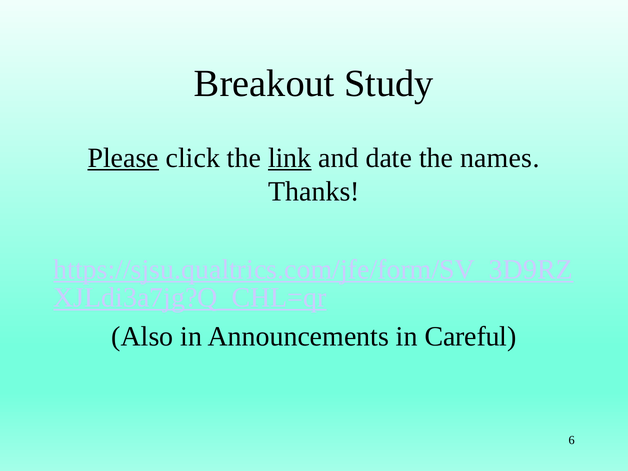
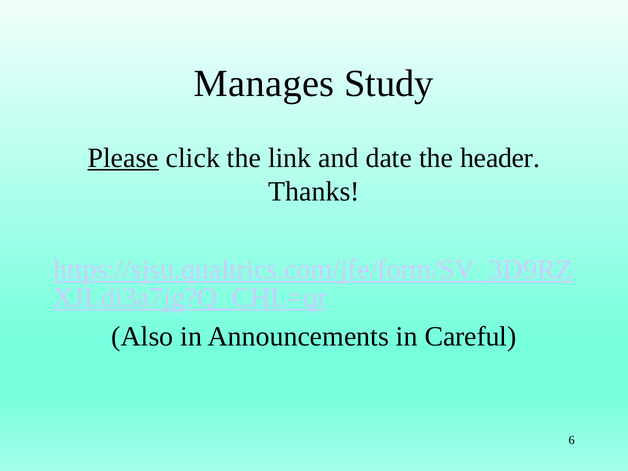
Breakout: Breakout -> Manages
link underline: present -> none
names: names -> header
